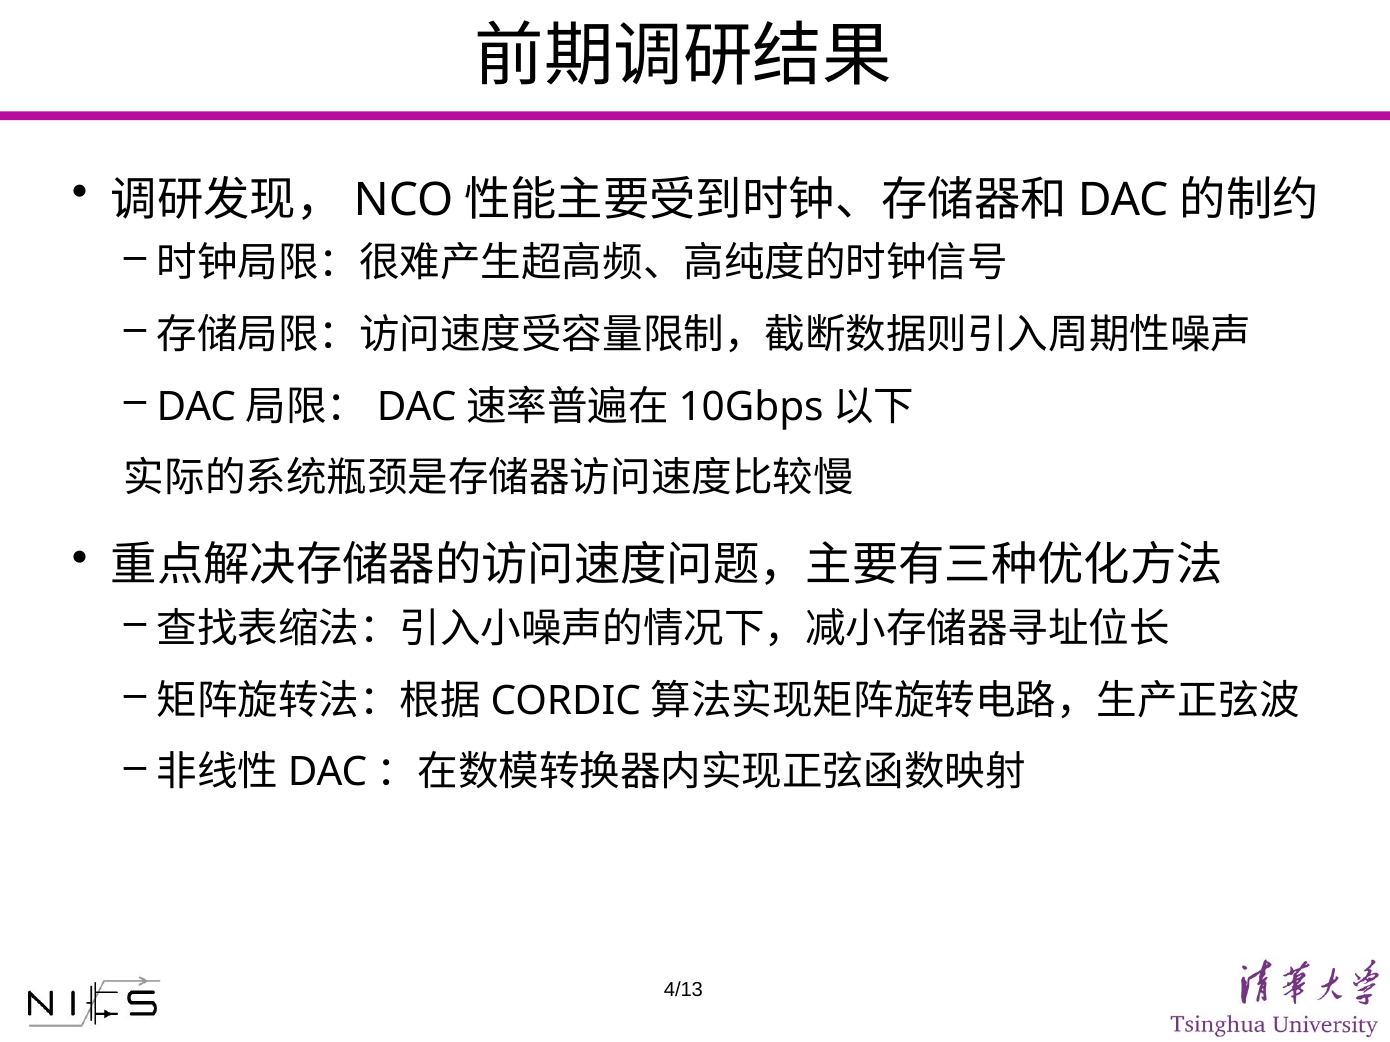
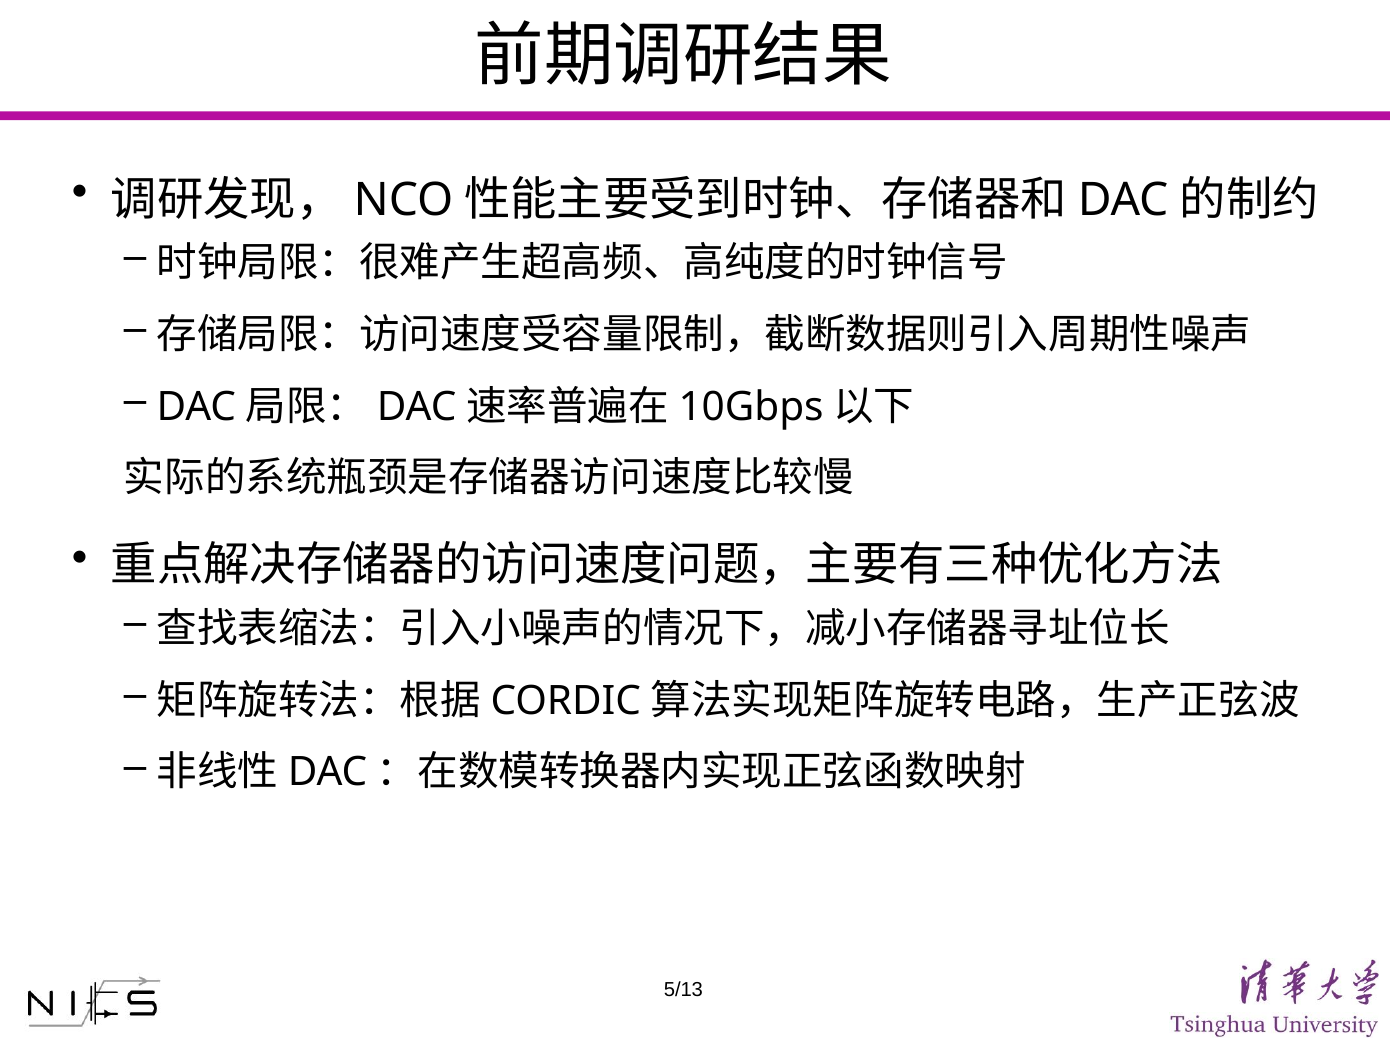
4/13: 4/13 -> 5/13
